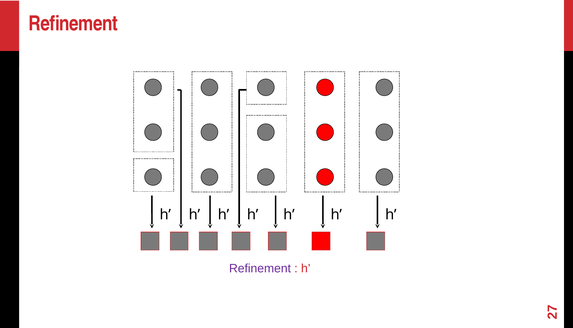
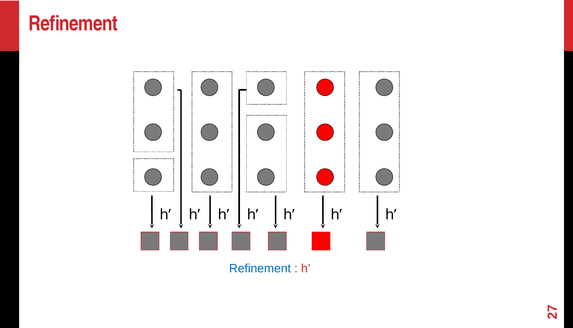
Refinement at (260, 268) colour: purple -> blue
